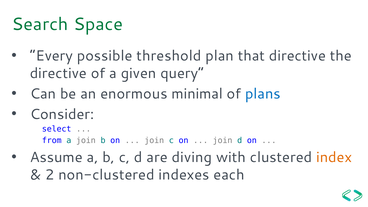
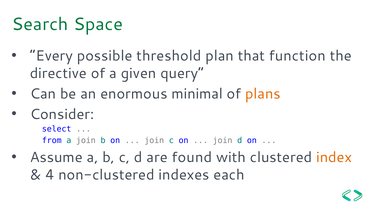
that directive: directive -> function
plans colour: blue -> orange
diving: diving -> found
2: 2 -> 4
